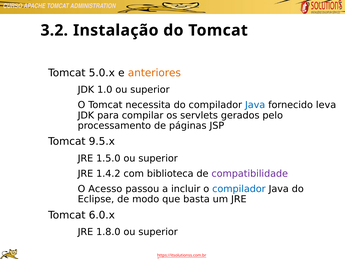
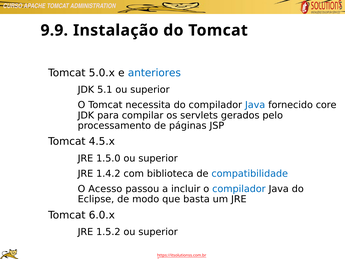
3.2: 3.2 -> 9.9
anteriores colour: orange -> blue
1.0: 1.0 -> 5.1
leva: leva -> core
9.5.x: 9.5.x -> 4.5.x
compatibilidade colour: purple -> blue
1.8.0: 1.8.0 -> 1.5.2
